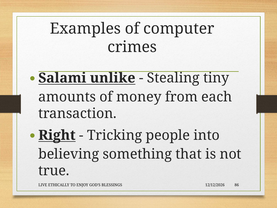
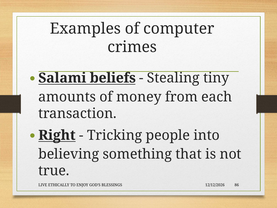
unlike: unlike -> beliefs
